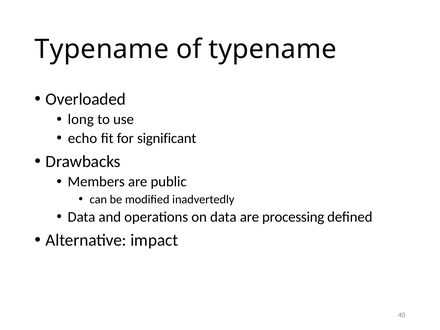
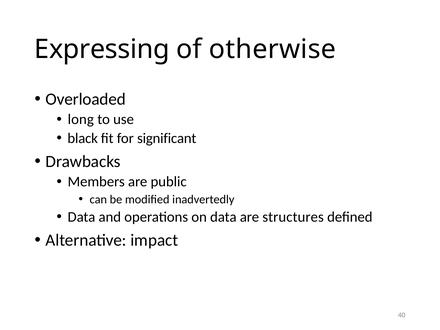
Typename at (102, 49): Typename -> Expressing
of typename: typename -> otherwise
echo: echo -> black
processing: processing -> structures
